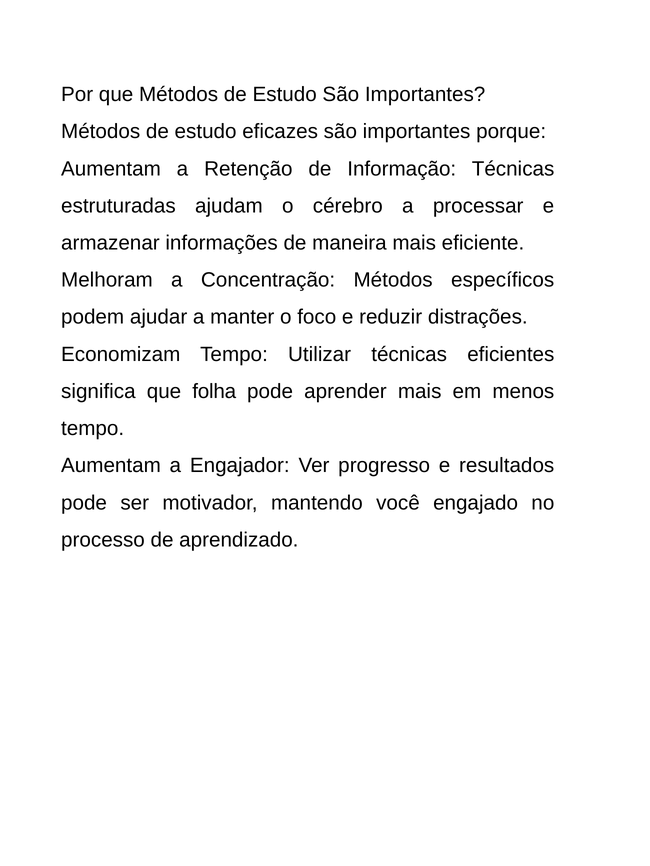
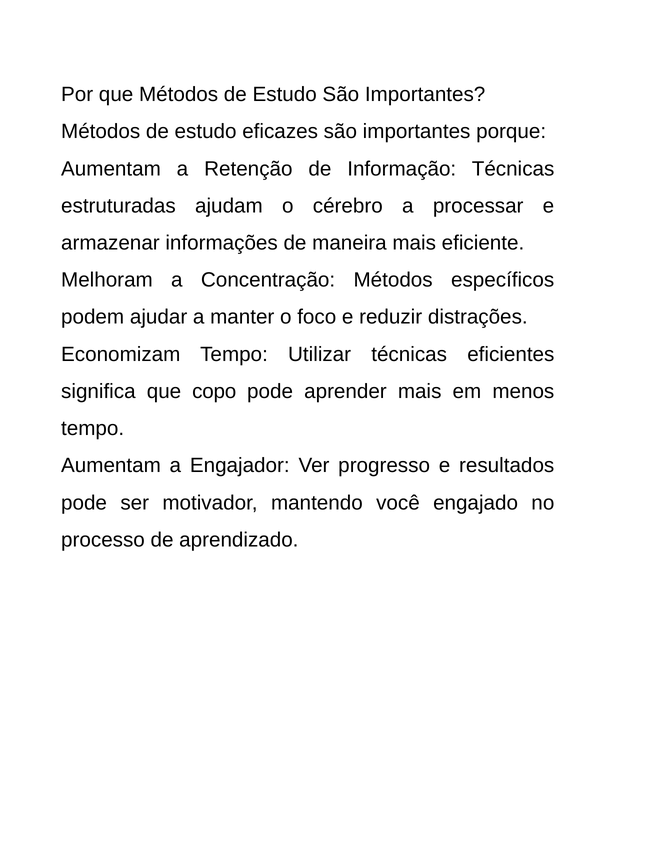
folha: folha -> copo
